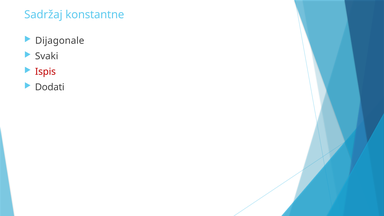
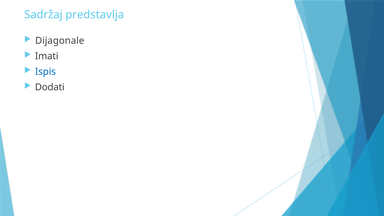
konstantne: konstantne -> predstavlja
Svaki: Svaki -> Imati
Ispis colour: red -> blue
